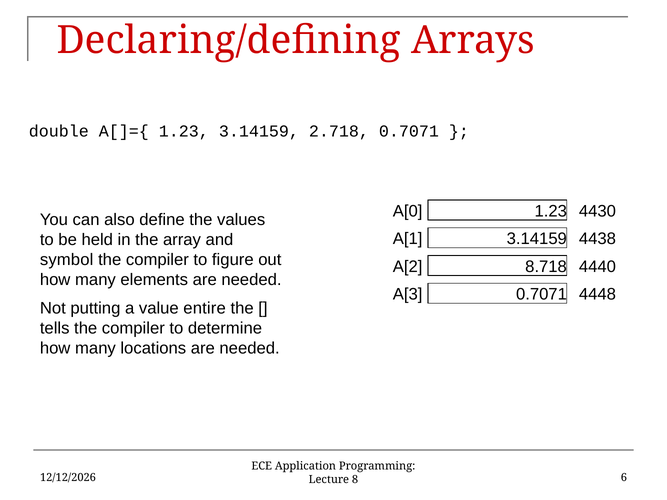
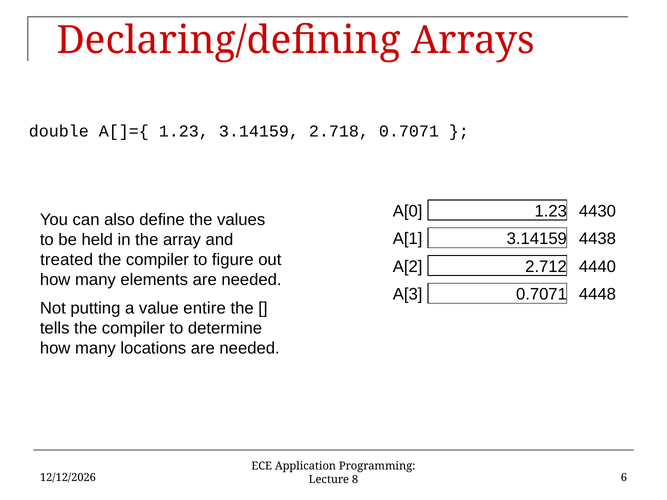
symbol: symbol -> treated
8.718: 8.718 -> 2.712
